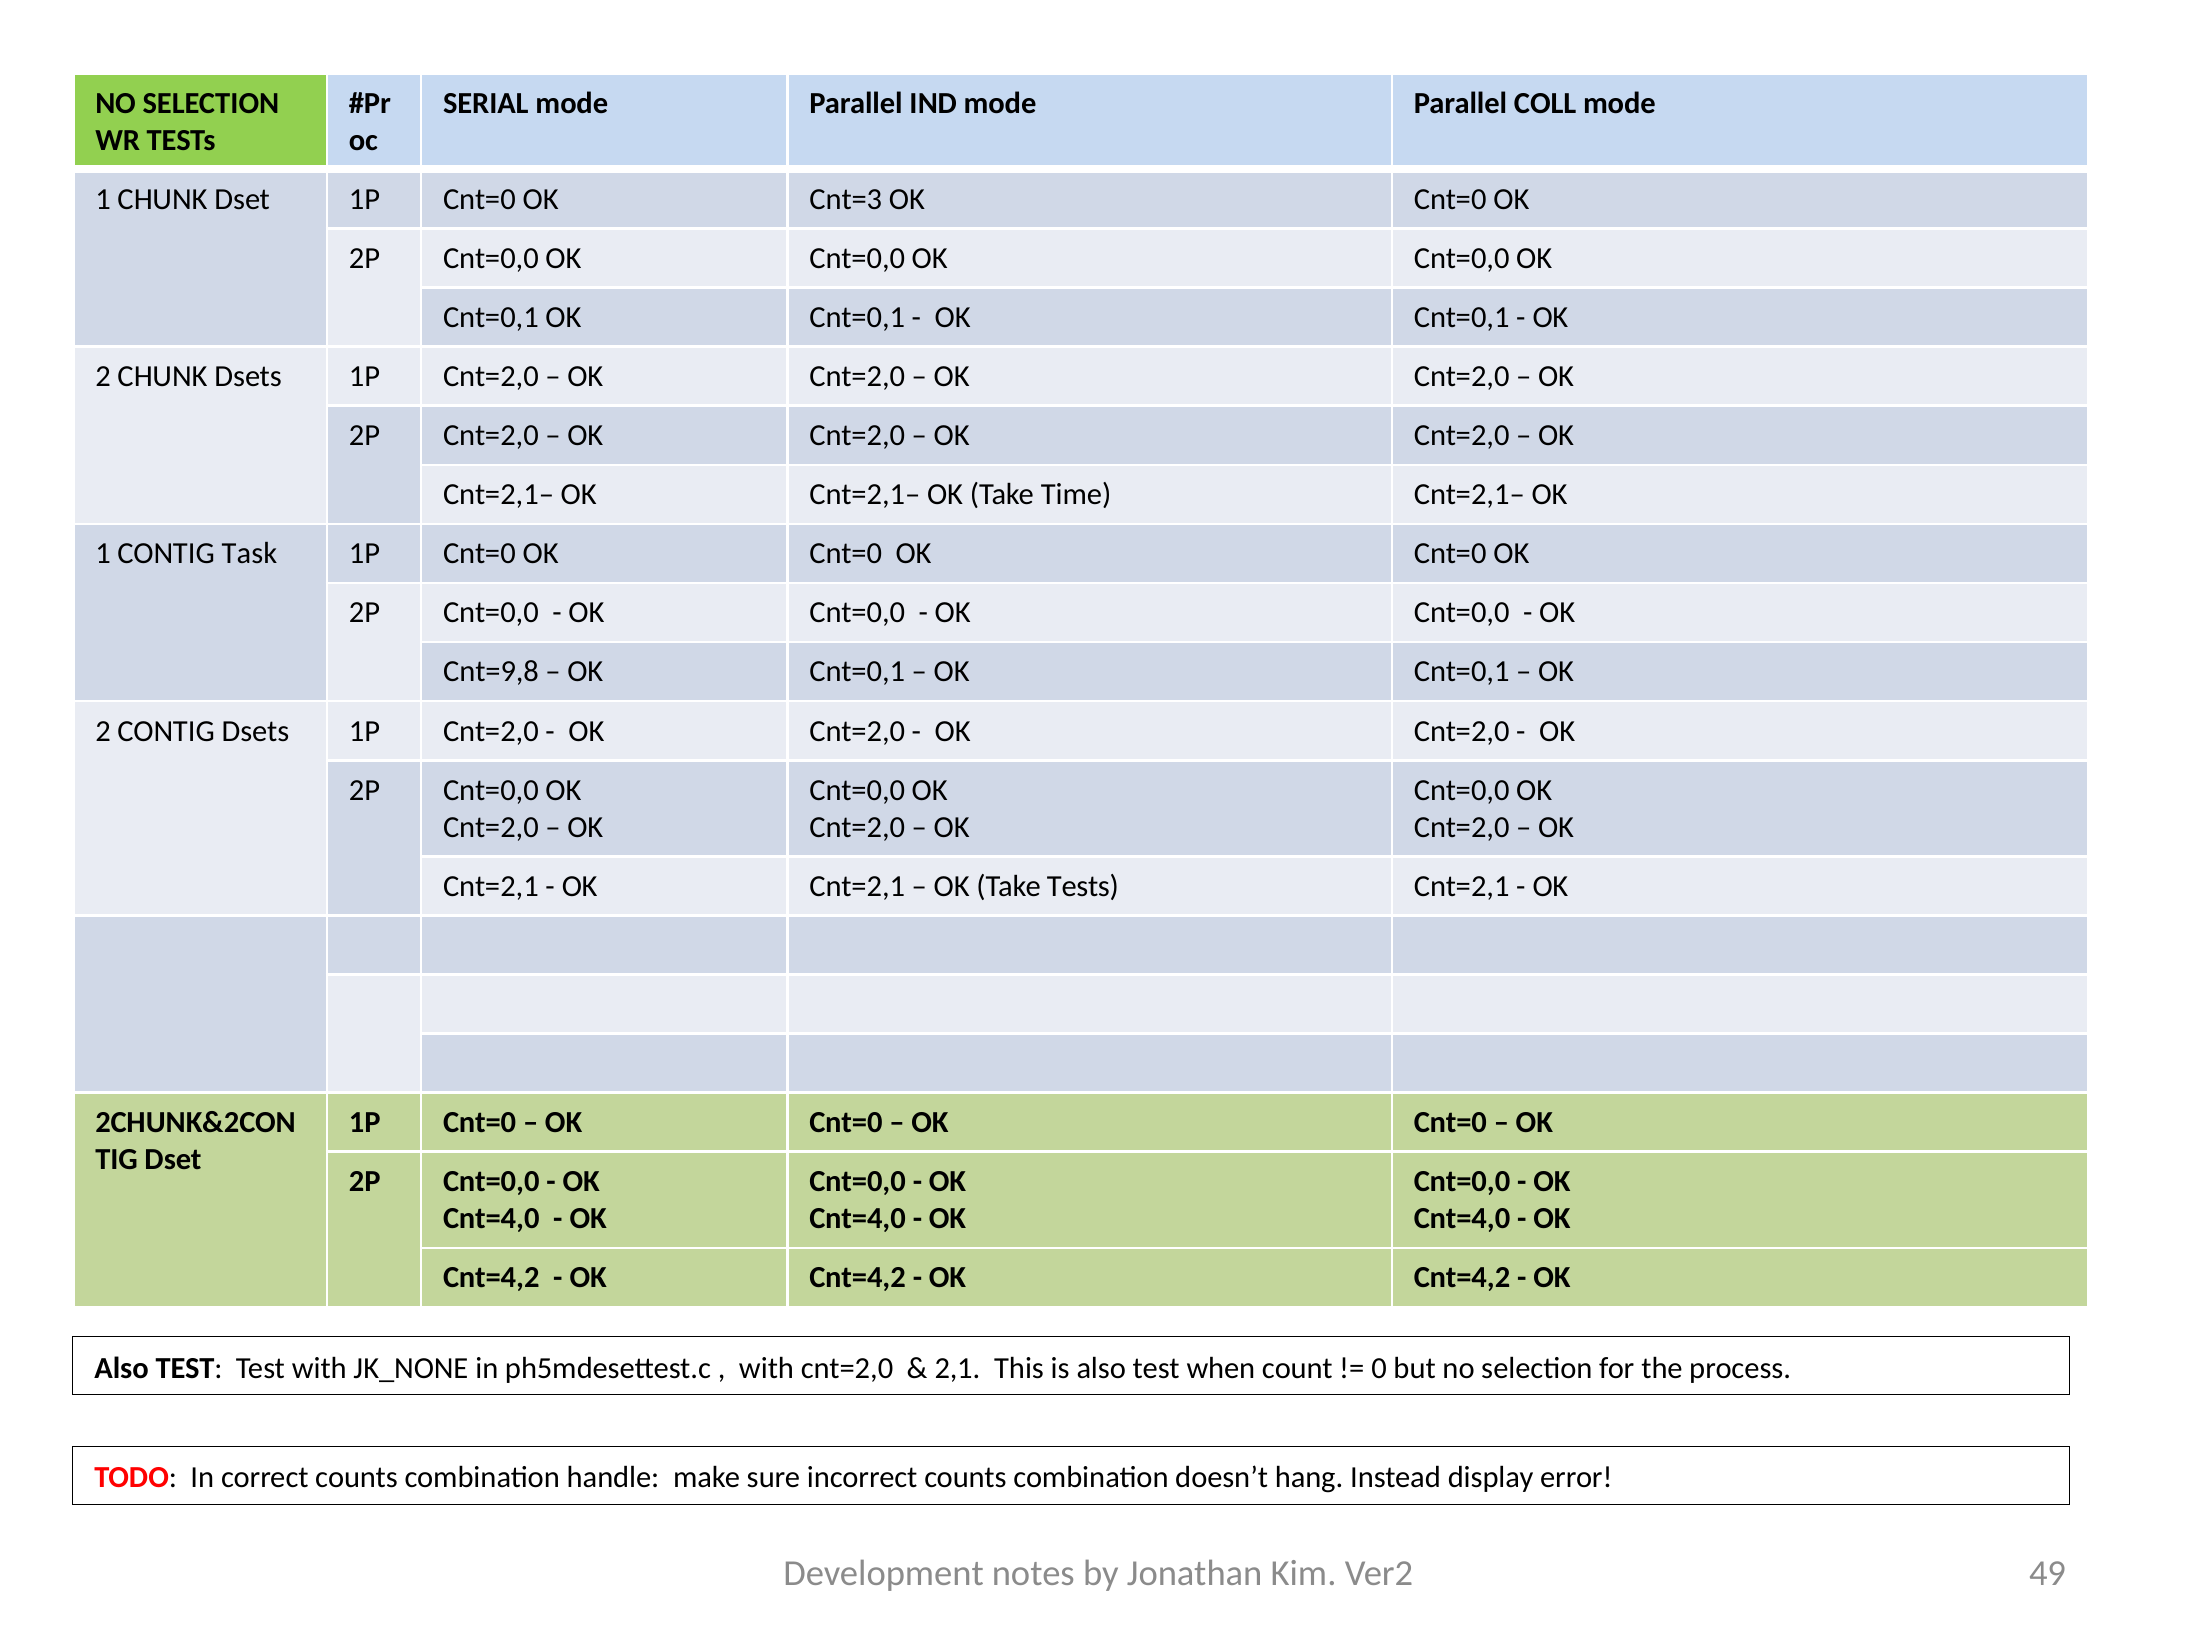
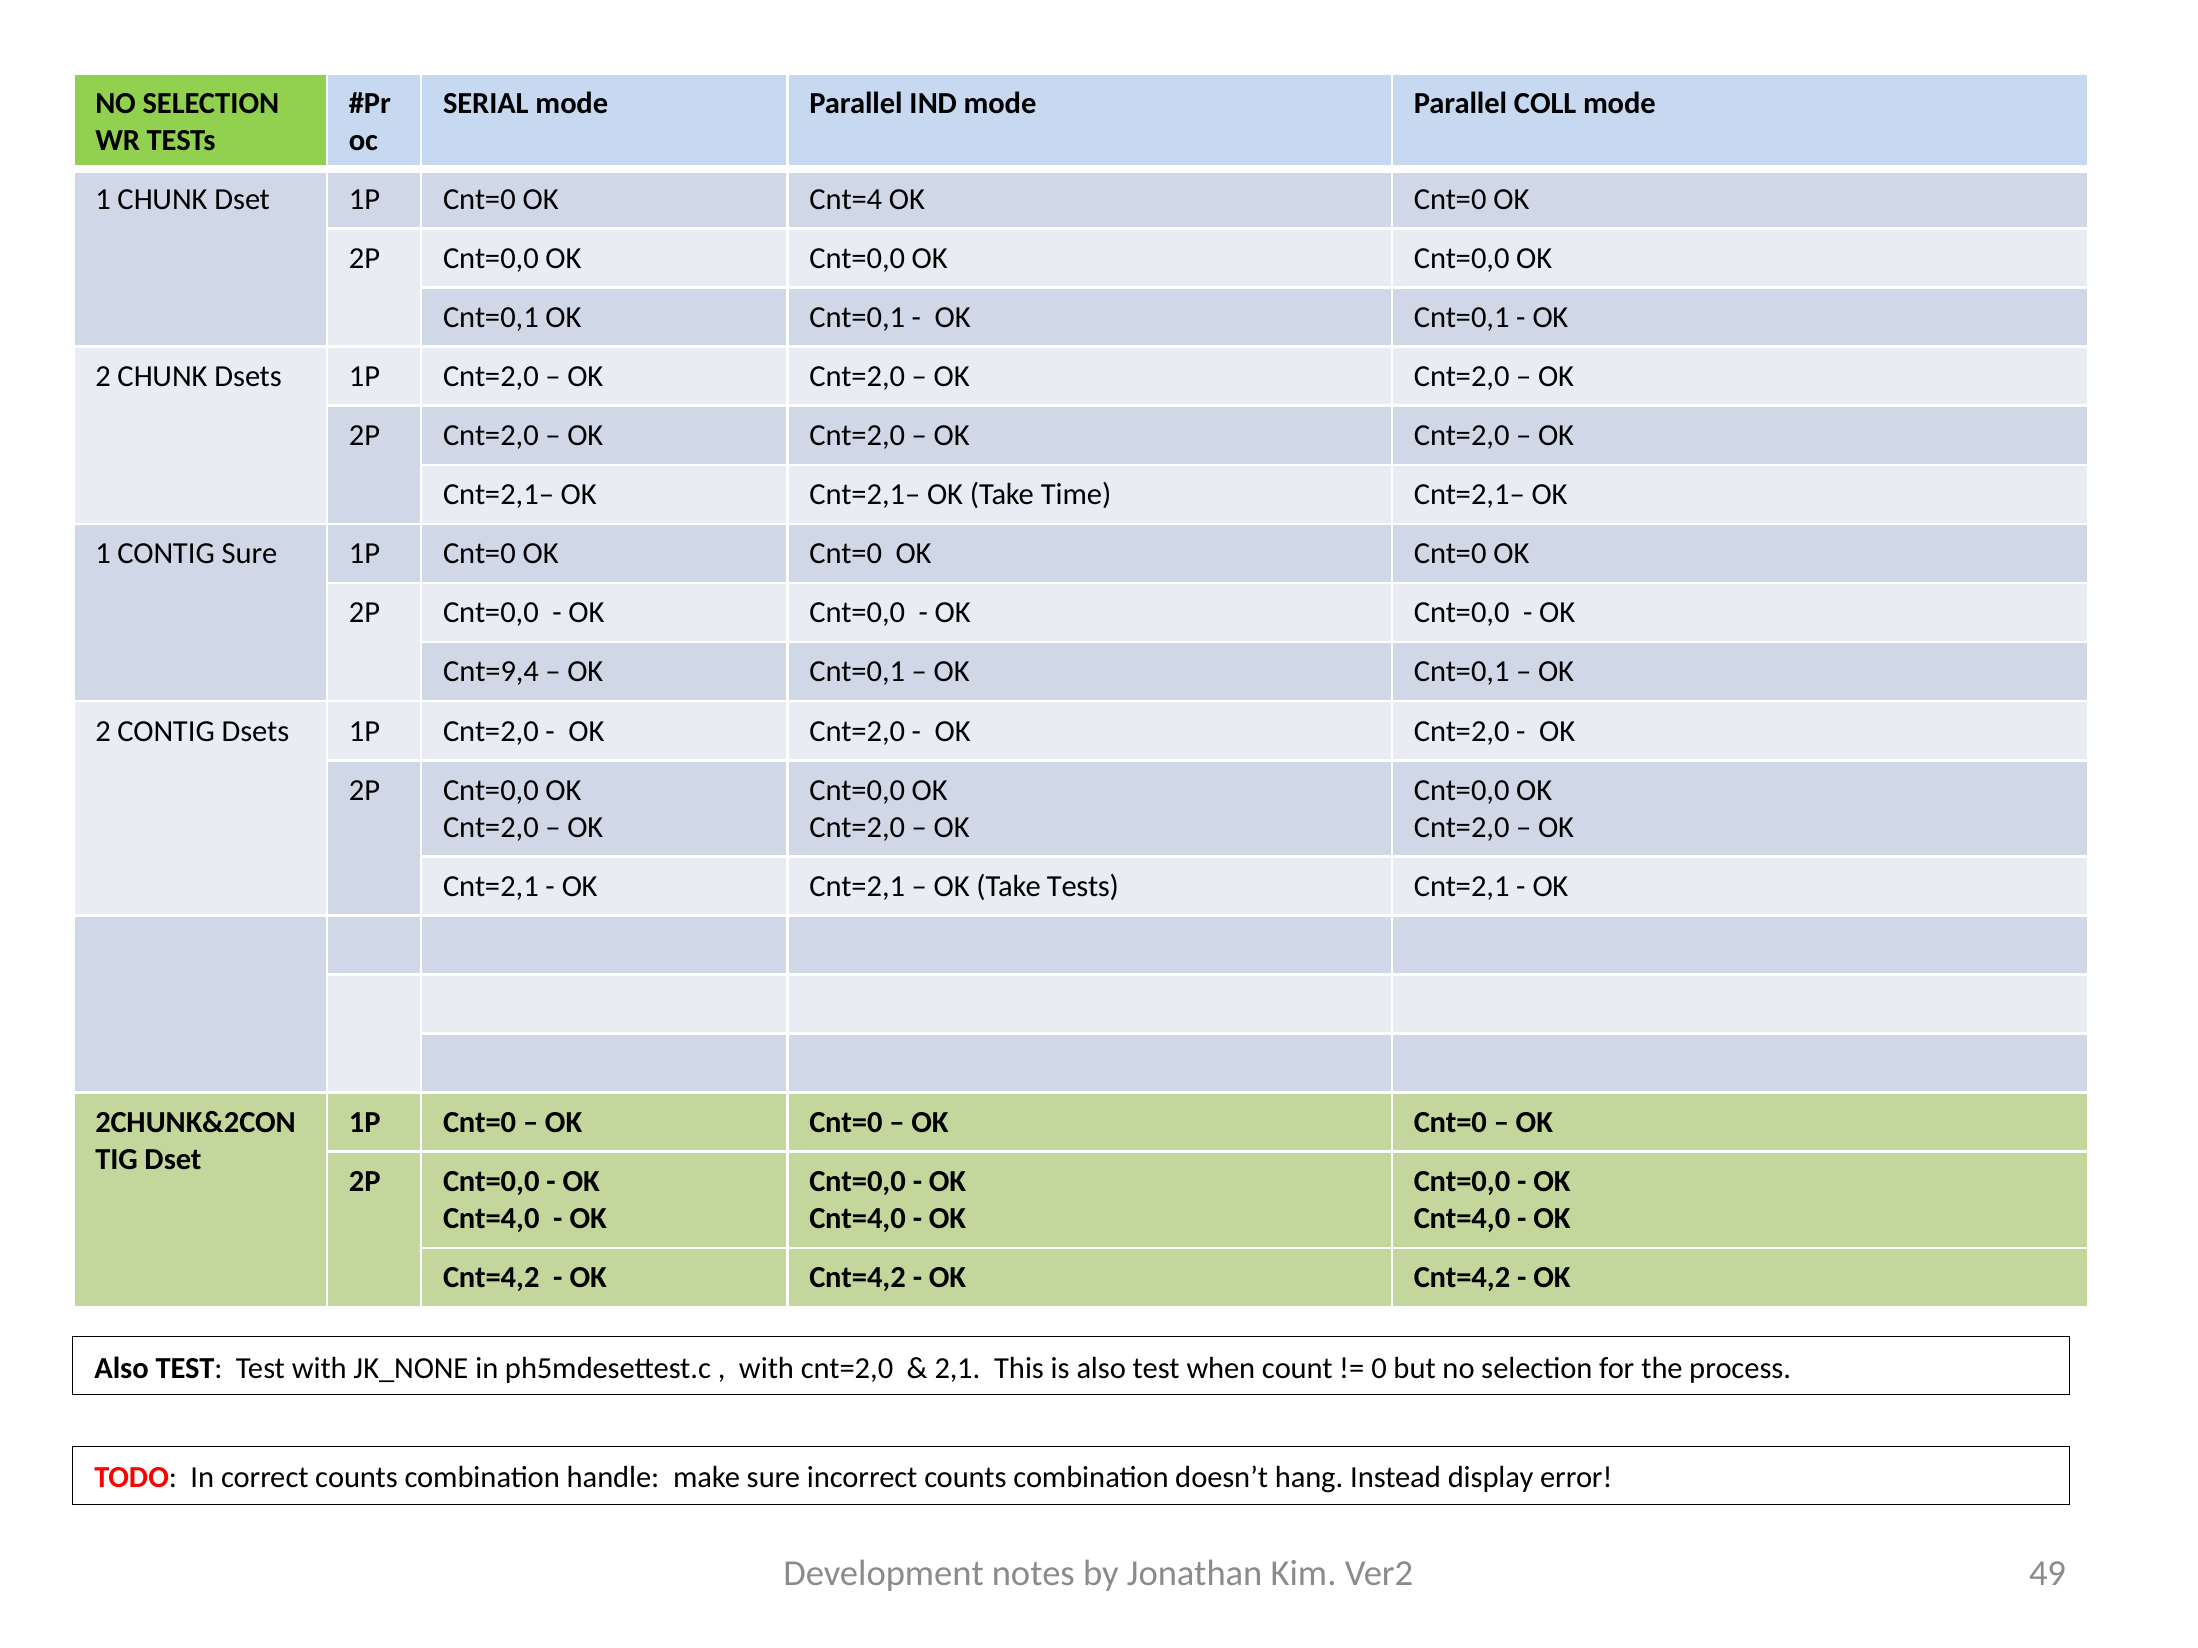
Cnt=3: Cnt=3 -> Cnt=4
CONTIG Task: Task -> Sure
Cnt=9,8: Cnt=9,8 -> Cnt=9,4
